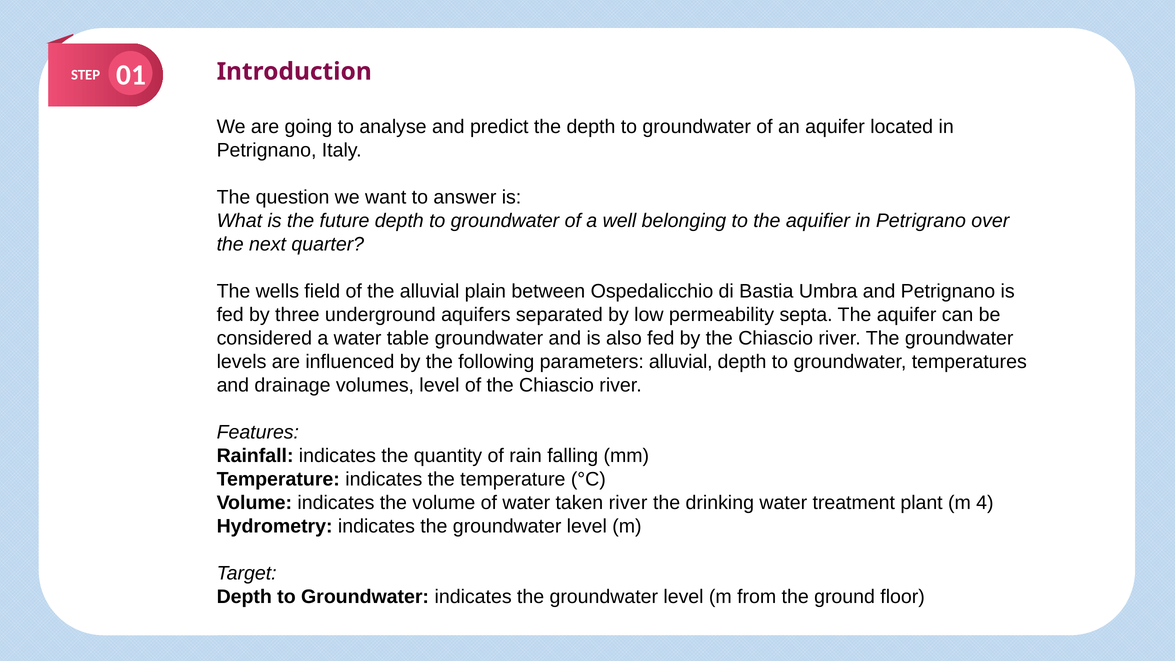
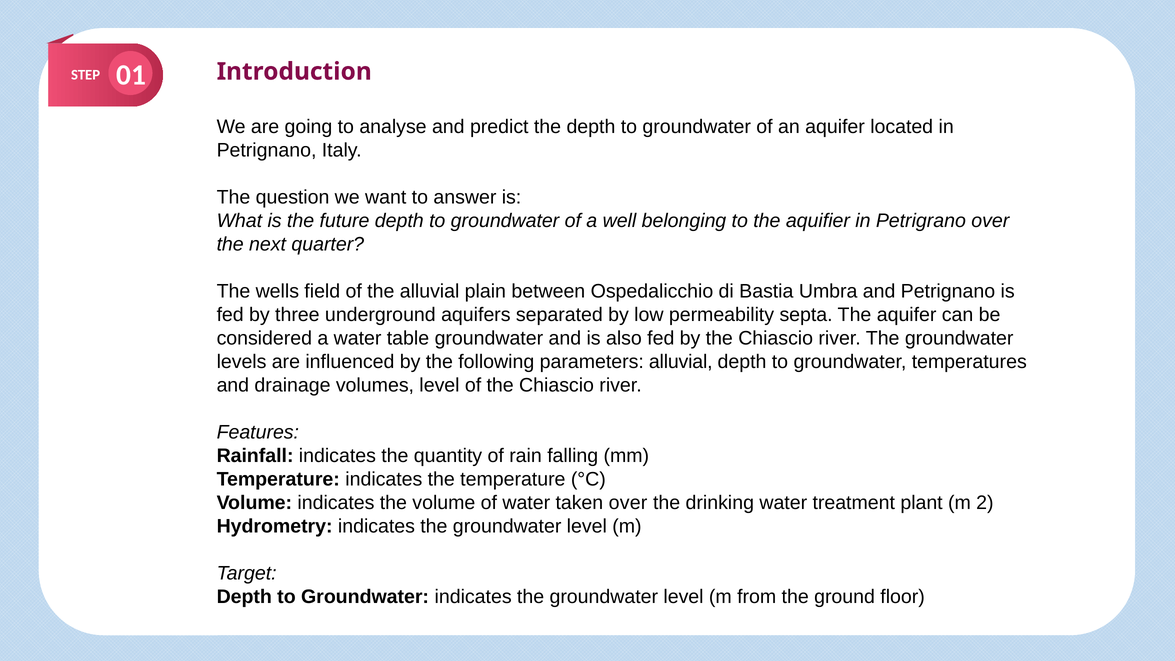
taken river: river -> over
4: 4 -> 2
